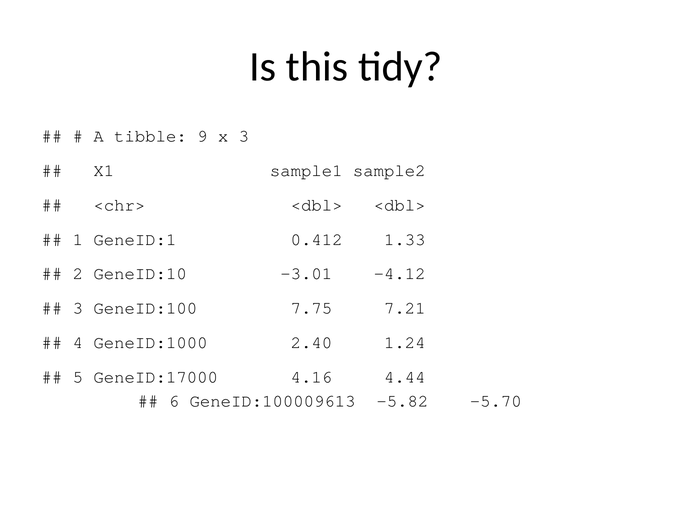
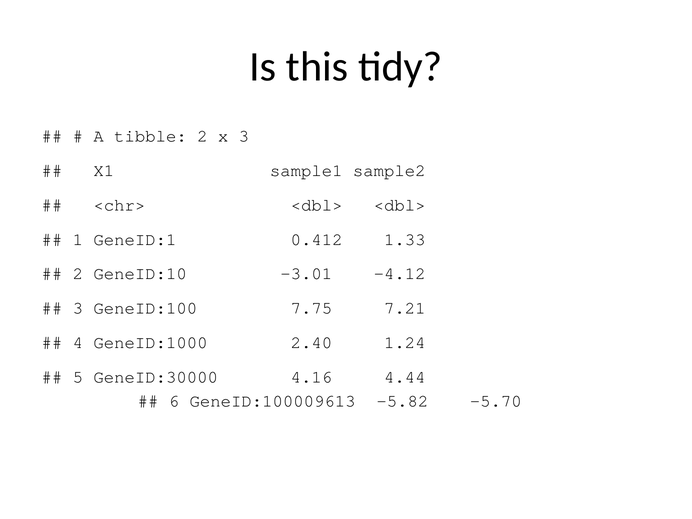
tibble 9: 9 -> 2
GeneID:17000: GeneID:17000 -> GeneID:30000
